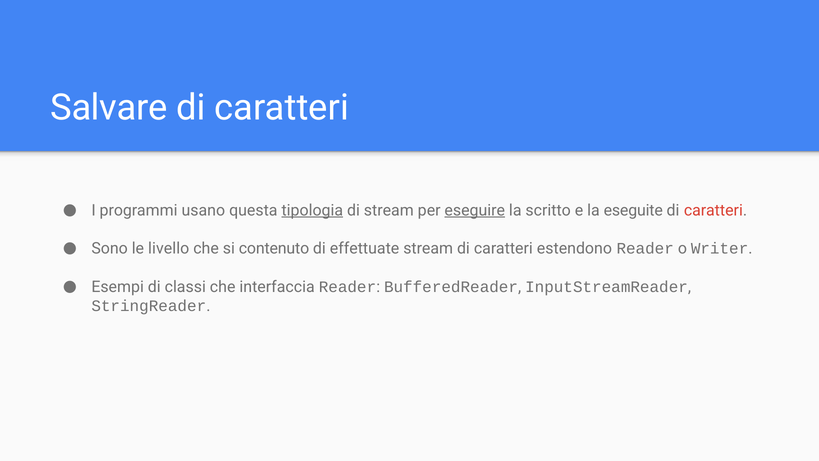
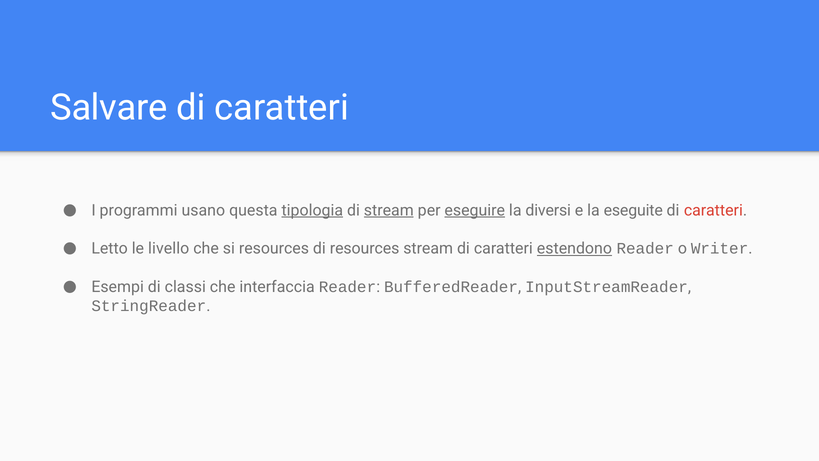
stream at (389, 210) underline: none -> present
scritto: scritto -> diversi
Sono: Sono -> Letto
si contenuto: contenuto -> resources
di effettuate: effettuate -> resources
estendono underline: none -> present
